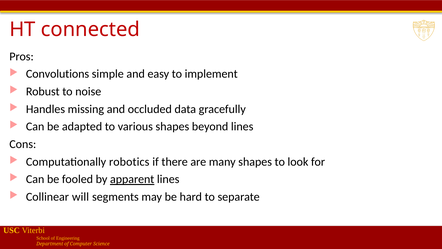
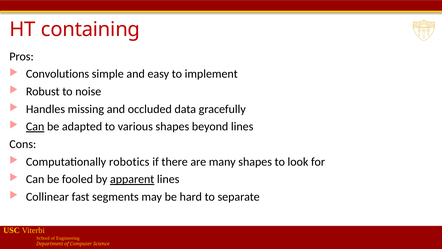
connected: connected -> containing
Can at (35, 126) underline: none -> present
will: will -> fast
